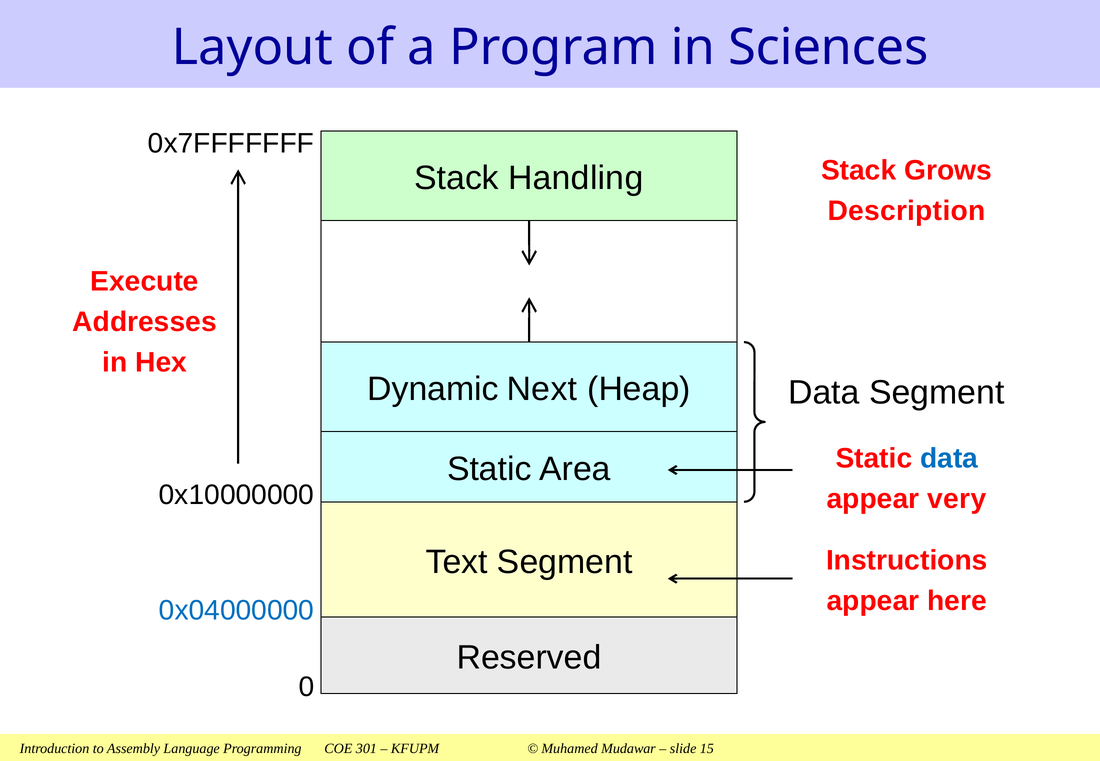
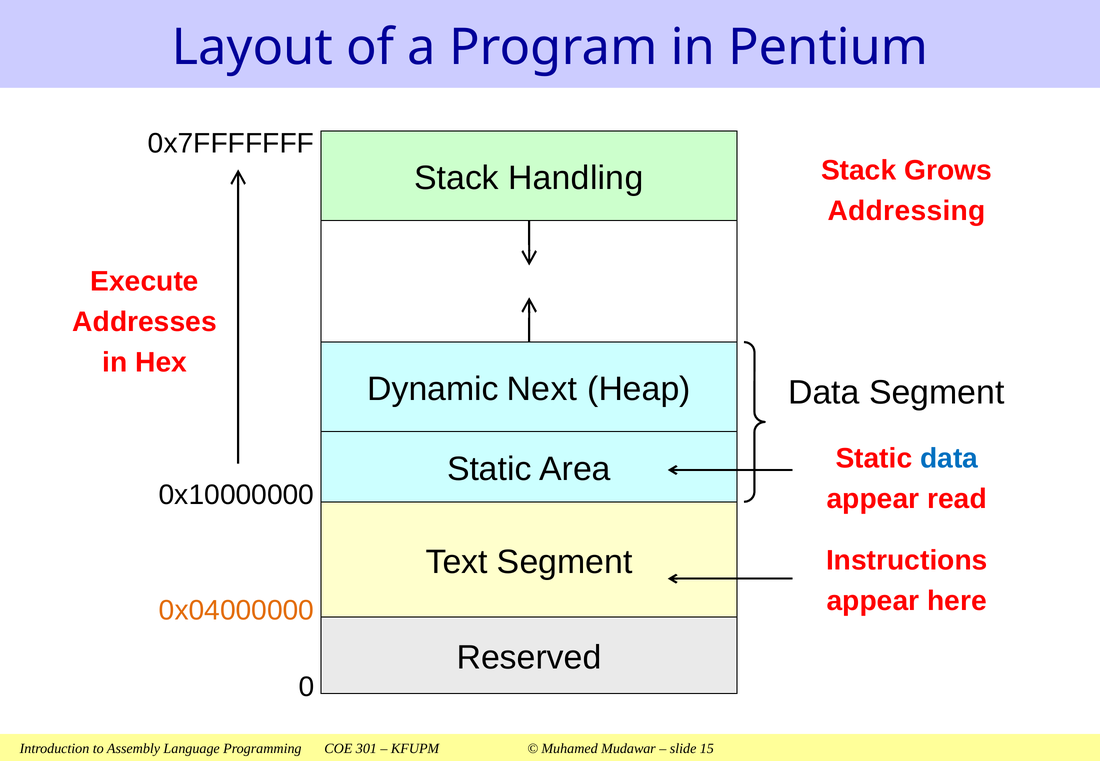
Sciences: Sciences -> Pentium
Description: Description -> Addressing
very: very -> read
0x04000000 colour: blue -> orange
